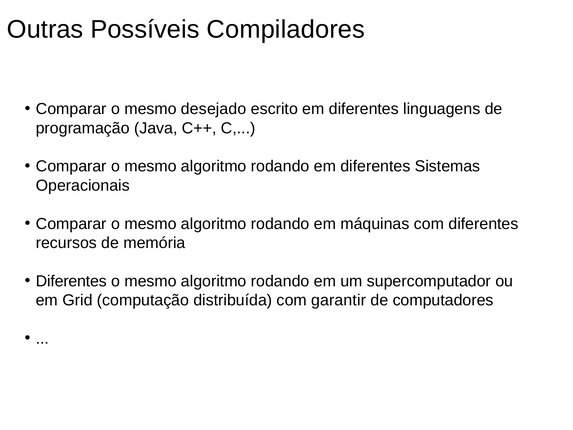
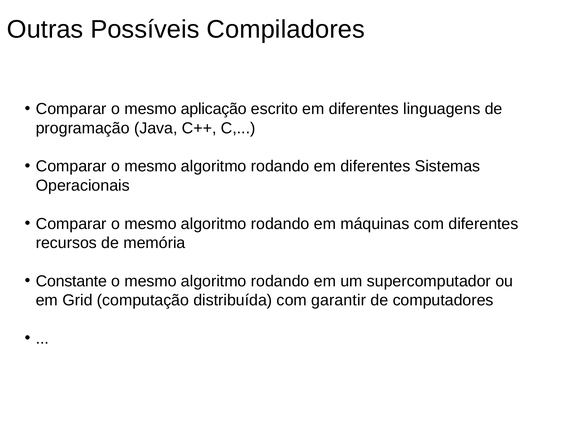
desejado: desejado -> aplicação
Diferentes at (71, 281): Diferentes -> Constante
